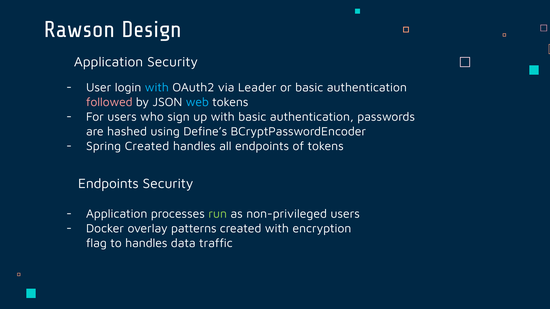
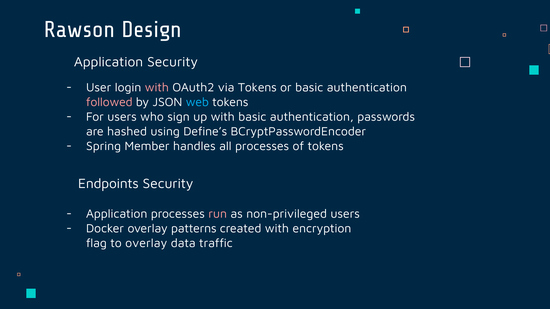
with at (157, 88) colour: light blue -> pink
via Leader: Leader -> Tokens
Spring Created: Created -> Member
all endpoints: endpoints -> processes
run colour: light green -> pink
to handles: handles -> overlay
